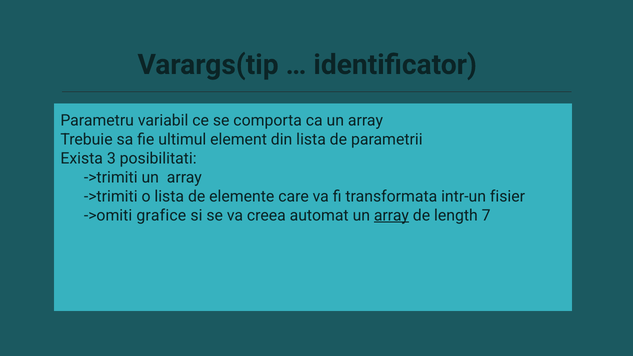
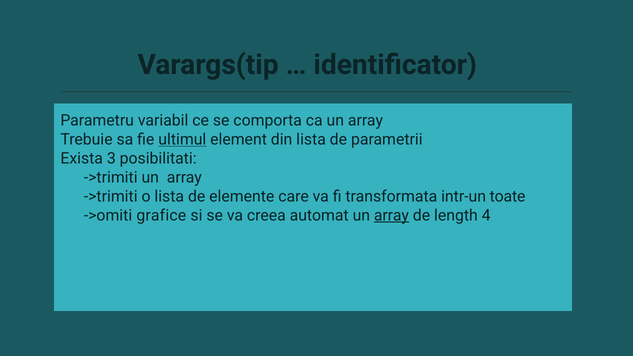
ultimul underline: none -> present
fisier: fisier -> toate
7: 7 -> 4
